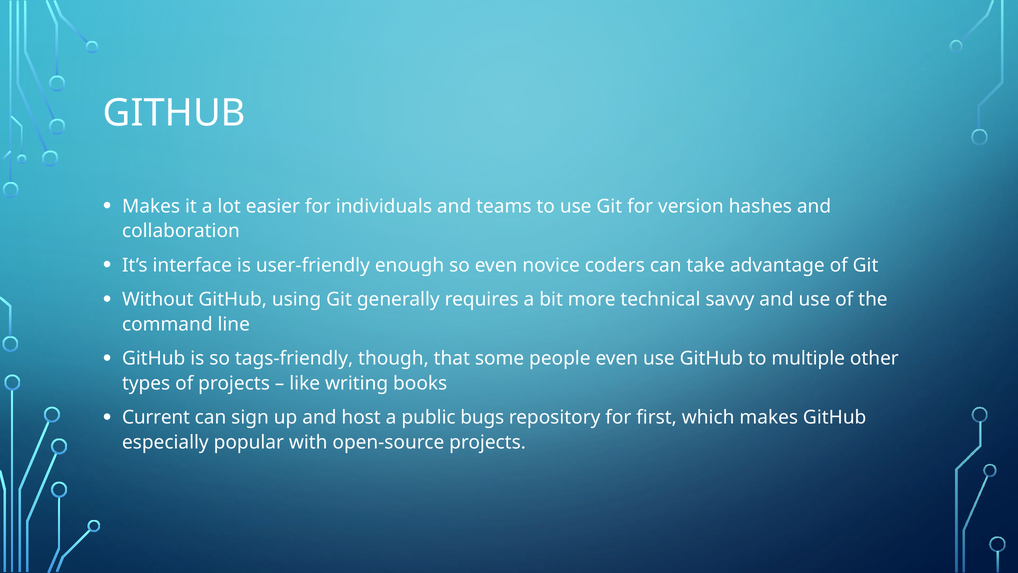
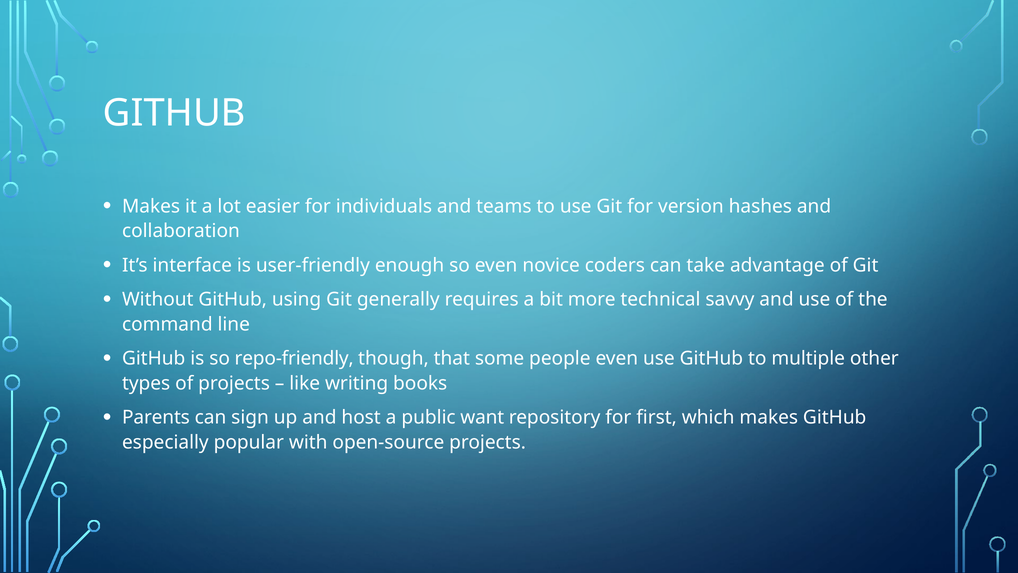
tags-friendly: tags-friendly -> repo-friendly
Current: Current -> Parents
bugs: bugs -> want
